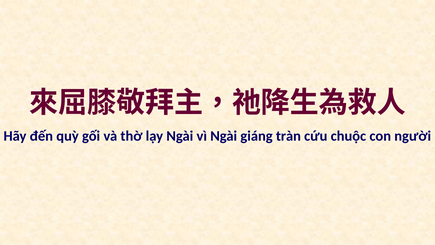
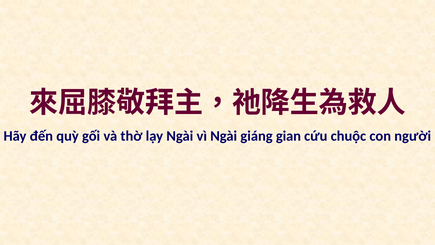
tràn: tràn -> gian
